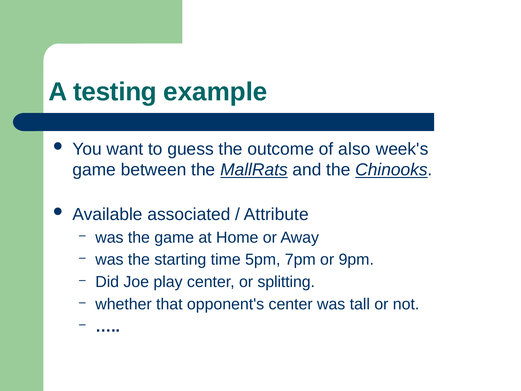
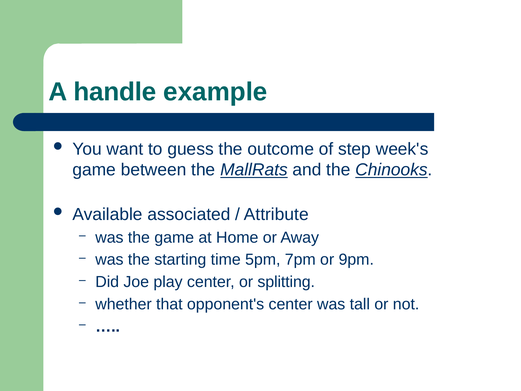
testing: testing -> handle
also: also -> step
